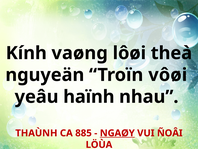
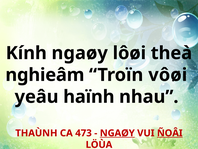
Kính vaøng: vaøng -> ngaøy
nguyeän: nguyeän -> nghieâm
885: 885 -> 473
ÑOÂI underline: none -> present
